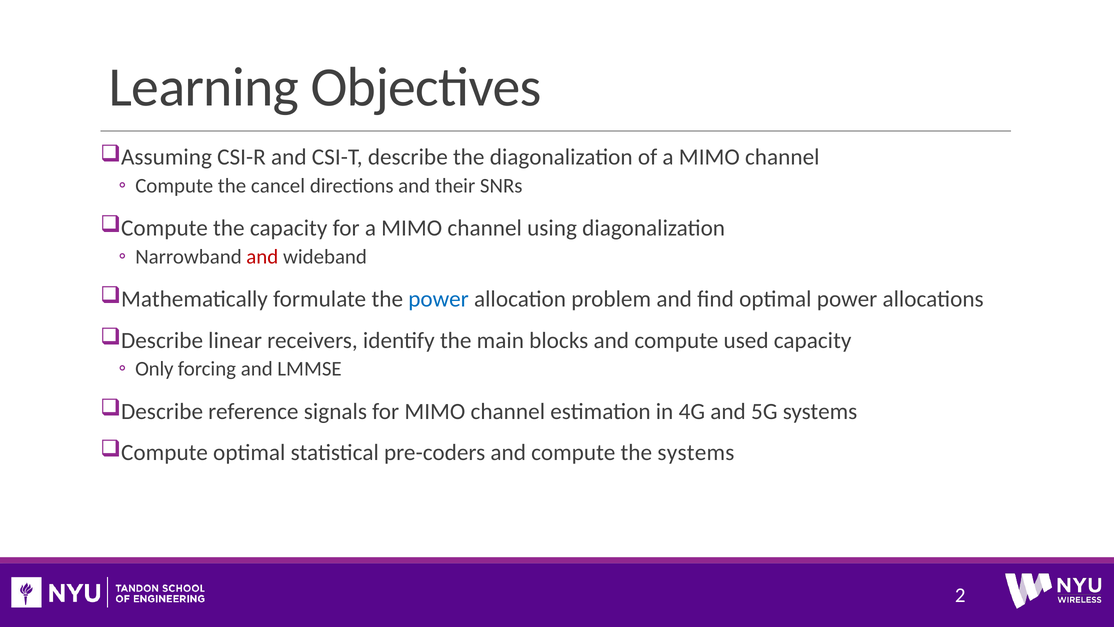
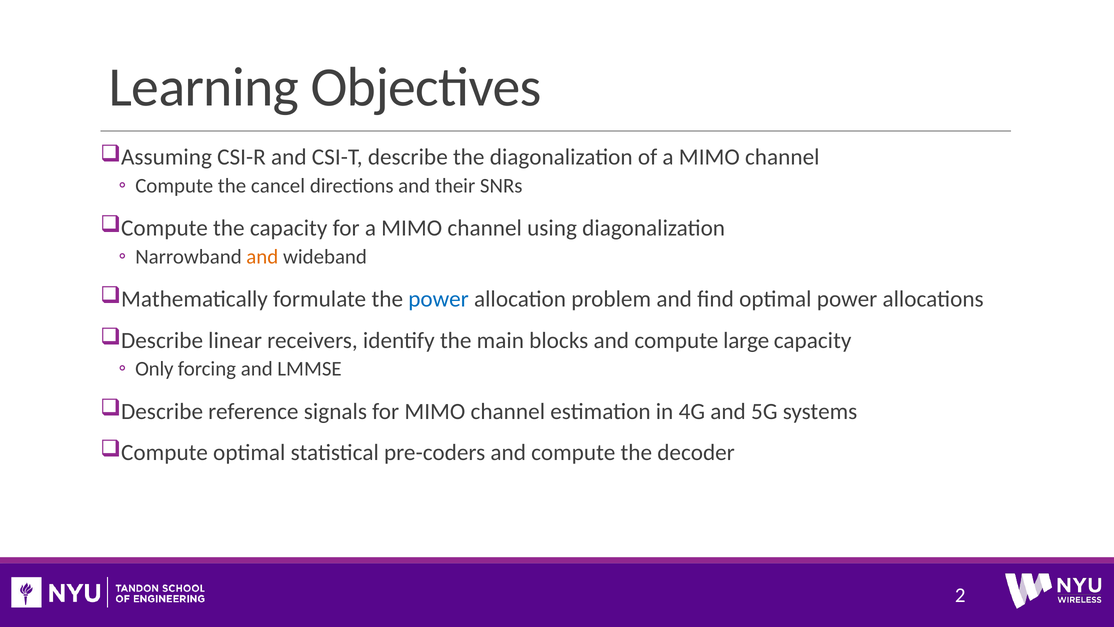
and at (262, 257) colour: red -> orange
used: used -> large
the systems: systems -> decoder
